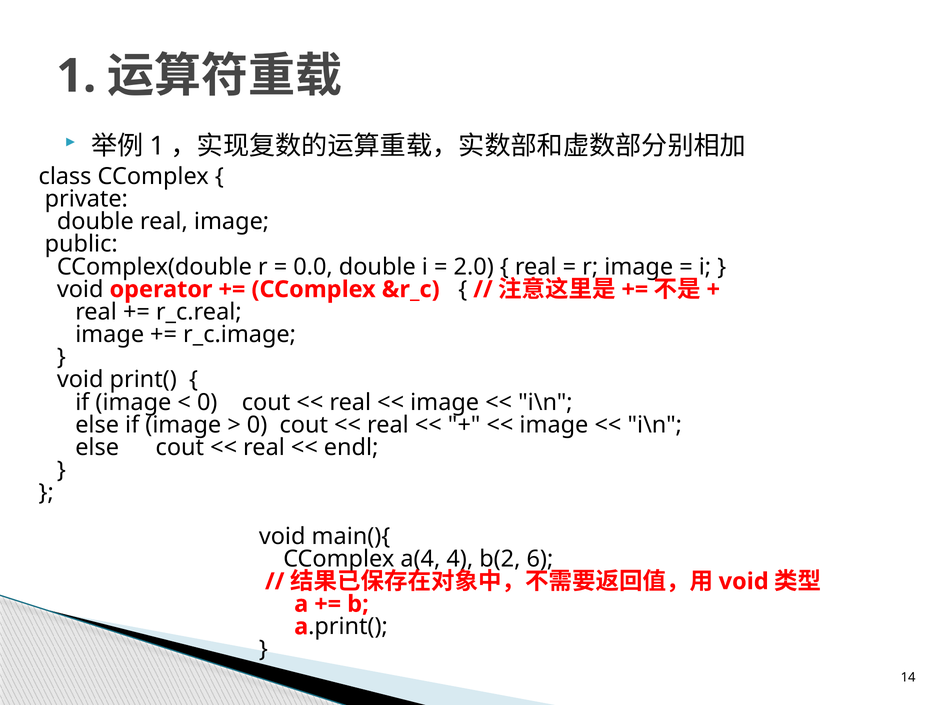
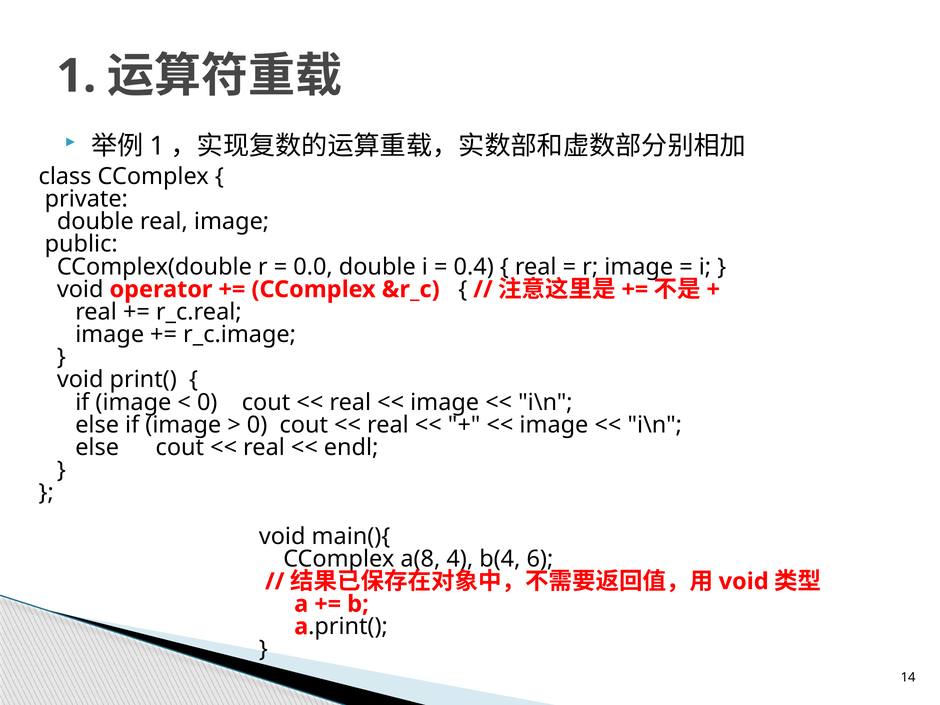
2.0: 2.0 -> 0.4
a(4: a(4 -> a(8
b(2: b(2 -> b(4
